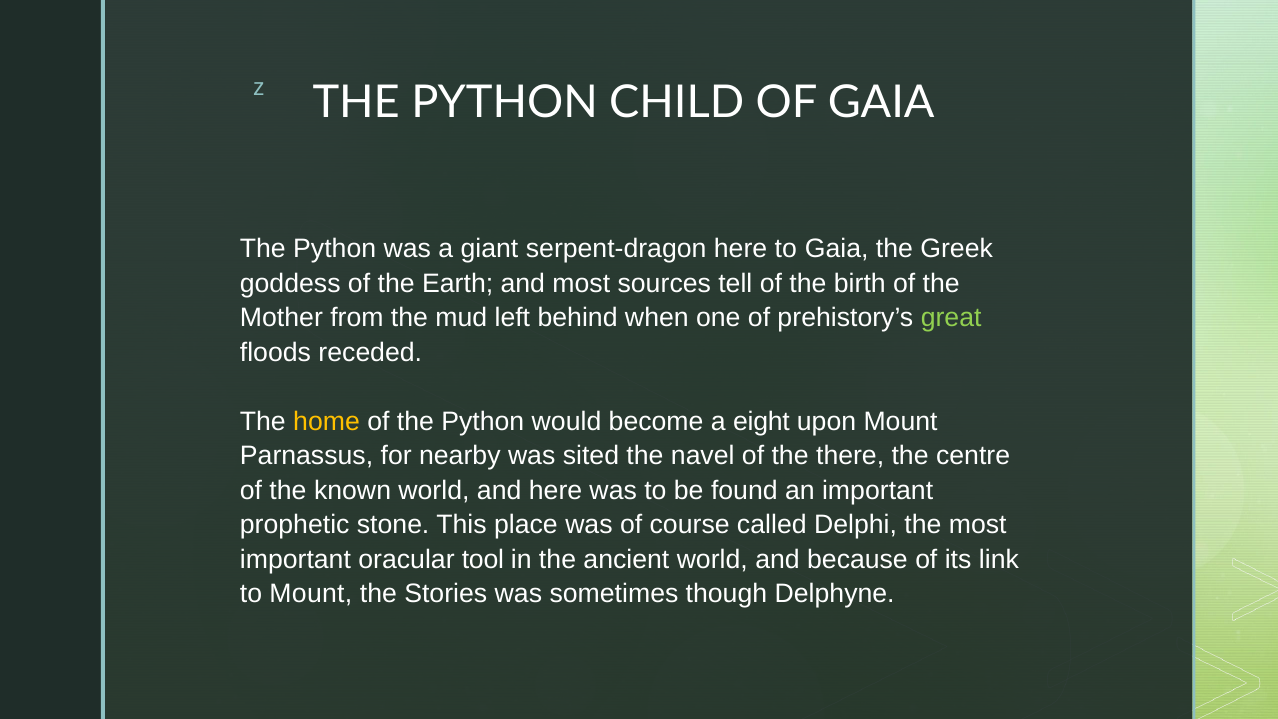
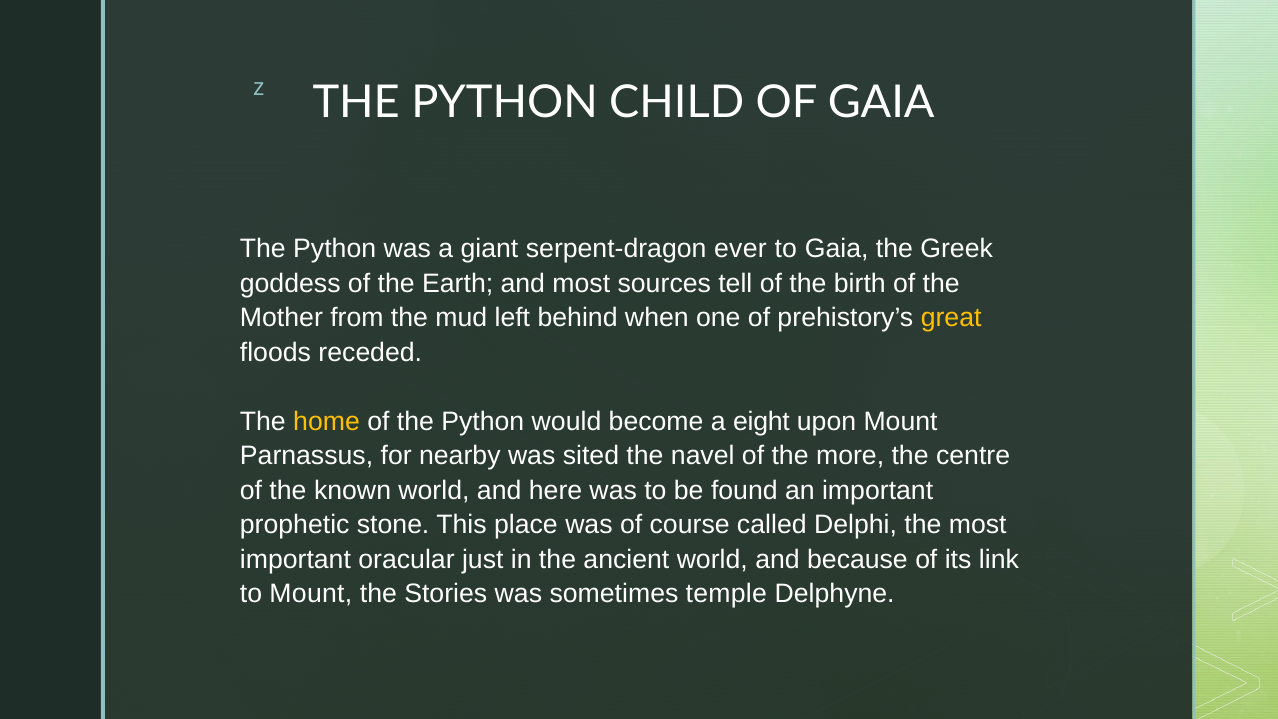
serpent-dragon here: here -> ever
great colour: light green -> yellow
there: there -> more
tool: tool -> just
though: though -> temple
